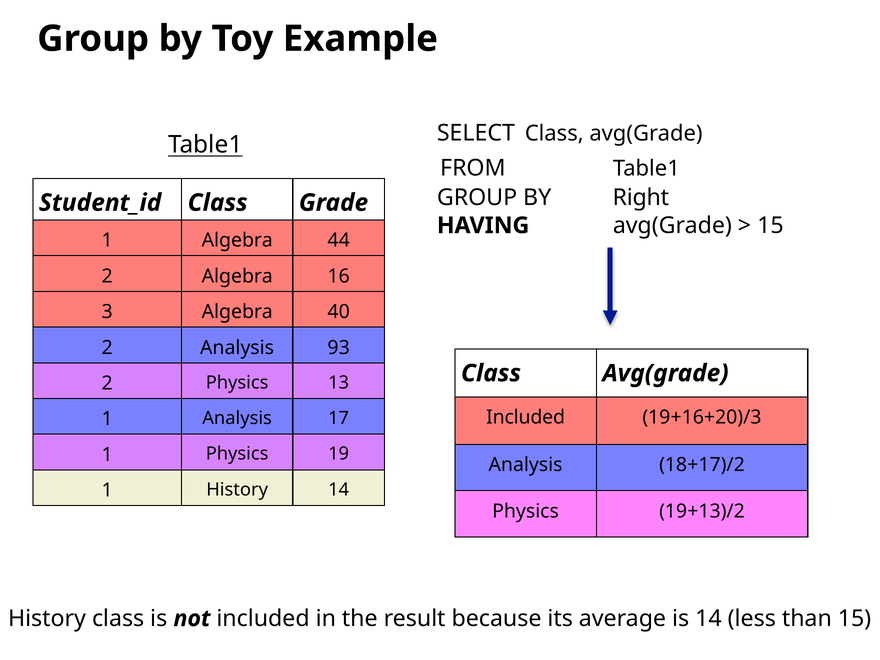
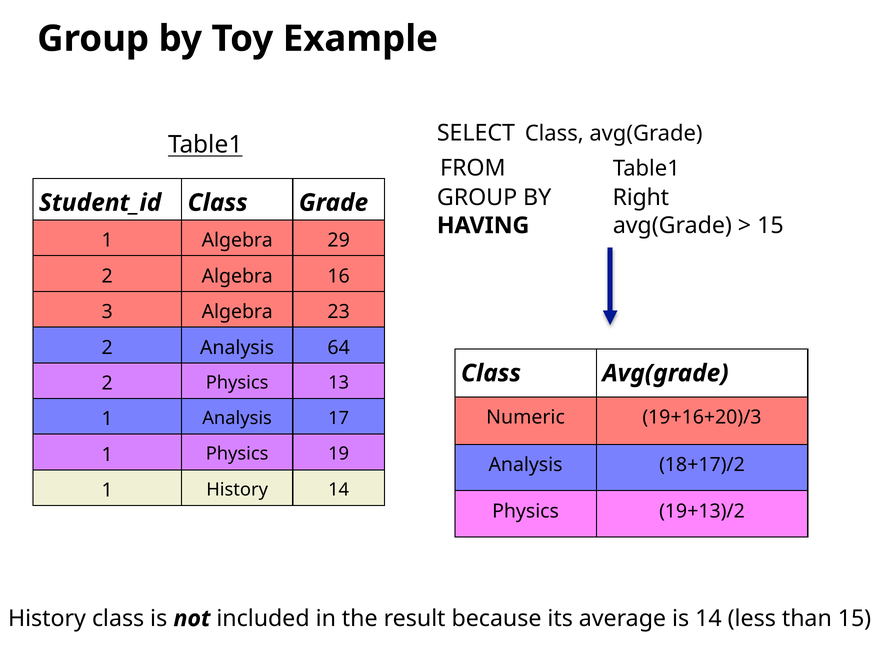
44: 44 -> 29
40: 40 -> 23
93: 93 -> 64
Included at (526, 417): Included -> Numeric
